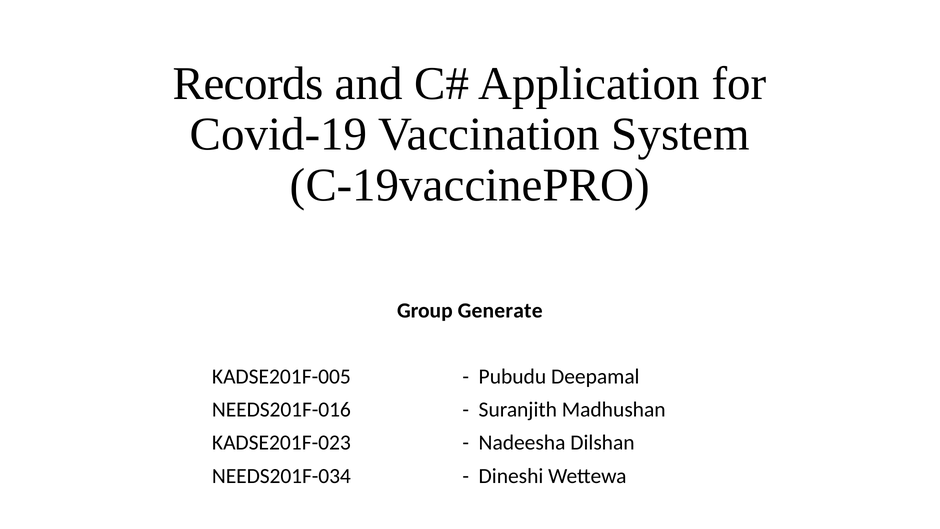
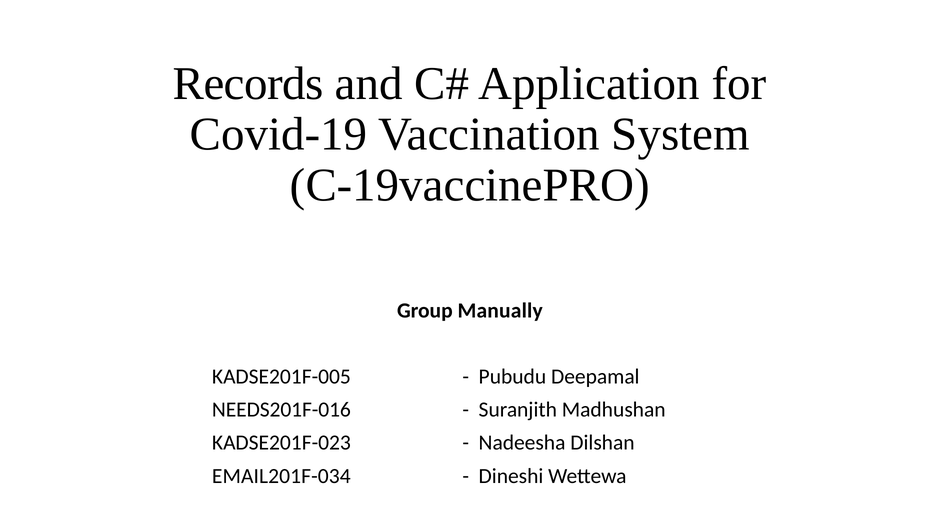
Generate: Generate -> Manually
NEEDS201F-034: NEEDS201F-034 -> EMAIL201F-034
